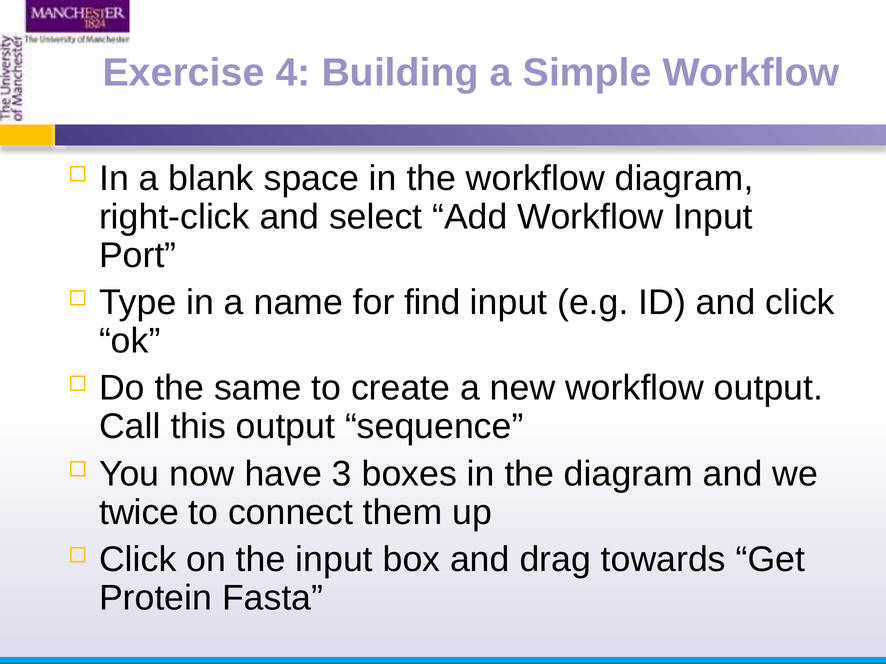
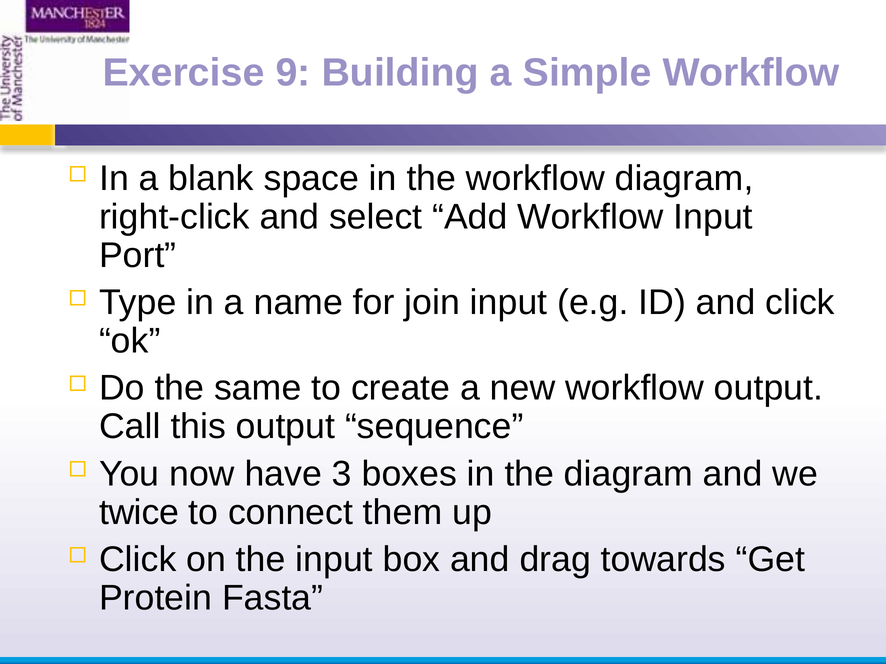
4: 4 -> 9
find: find -> join
